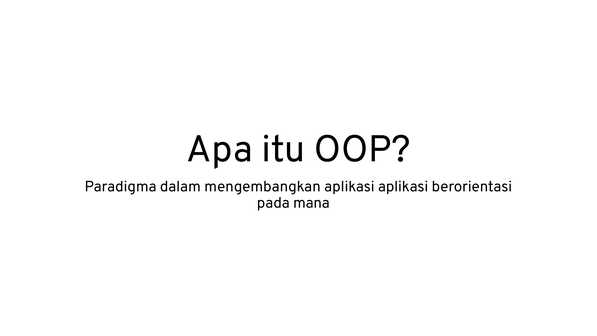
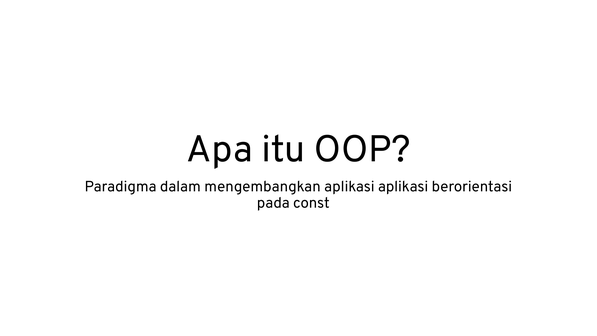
mana: mana -> const
